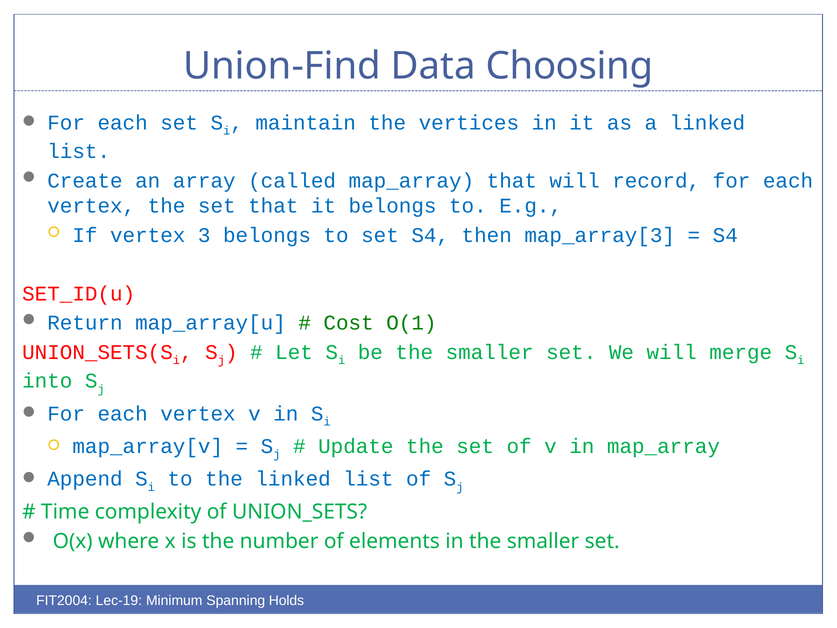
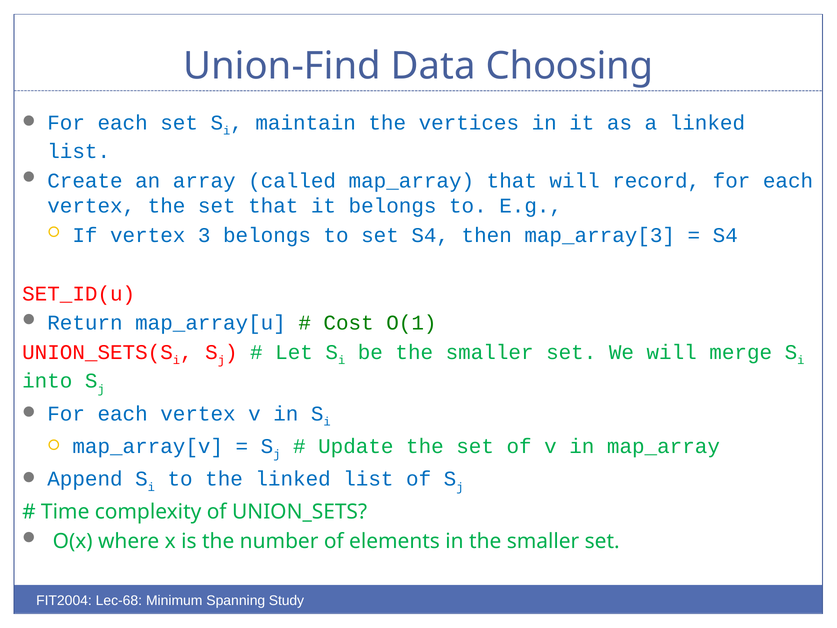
Lec-19: Lec-19 -> Lec-68
Holds: Holds -> Study
